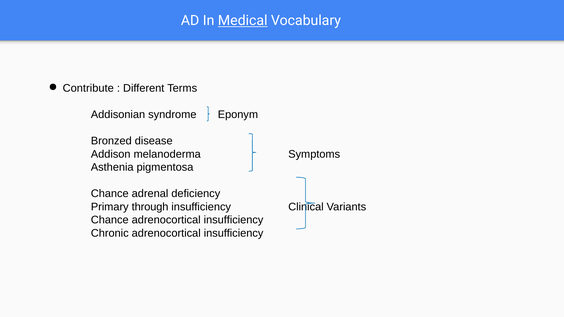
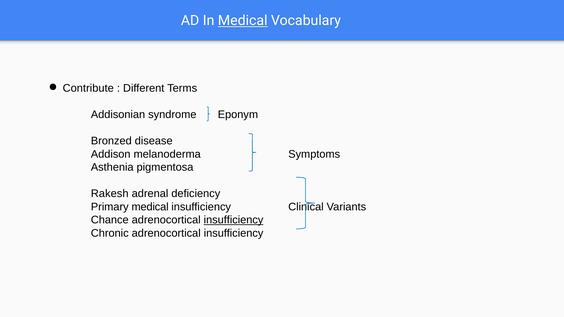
Chance at (110, 194): Chance -> Rakesh
Primary through: through -> medical
insufficiency at (234, 220) underline: none -> present
